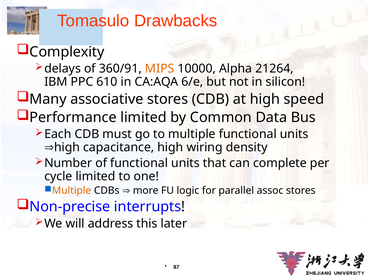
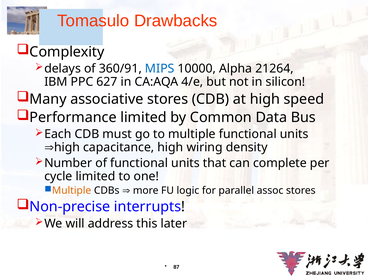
MIPS colour: orange -> blue
610: 610 -> 627
6/e: 6/e -> 4/e
